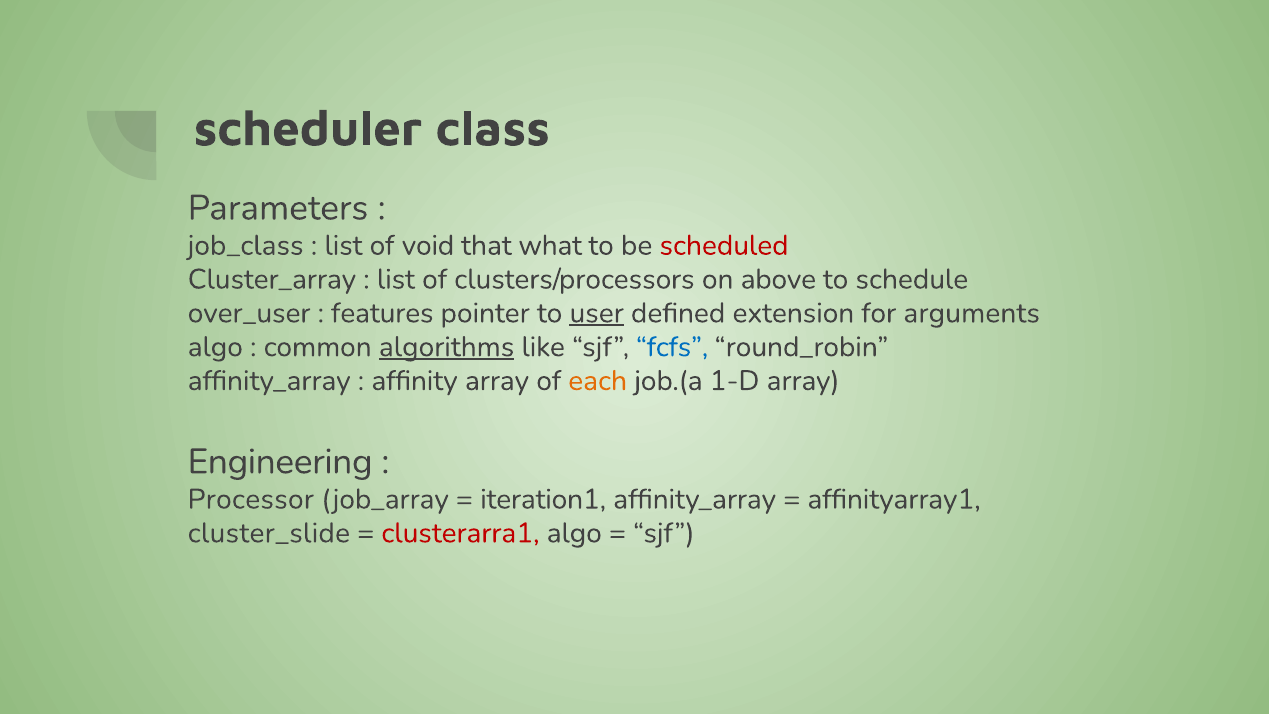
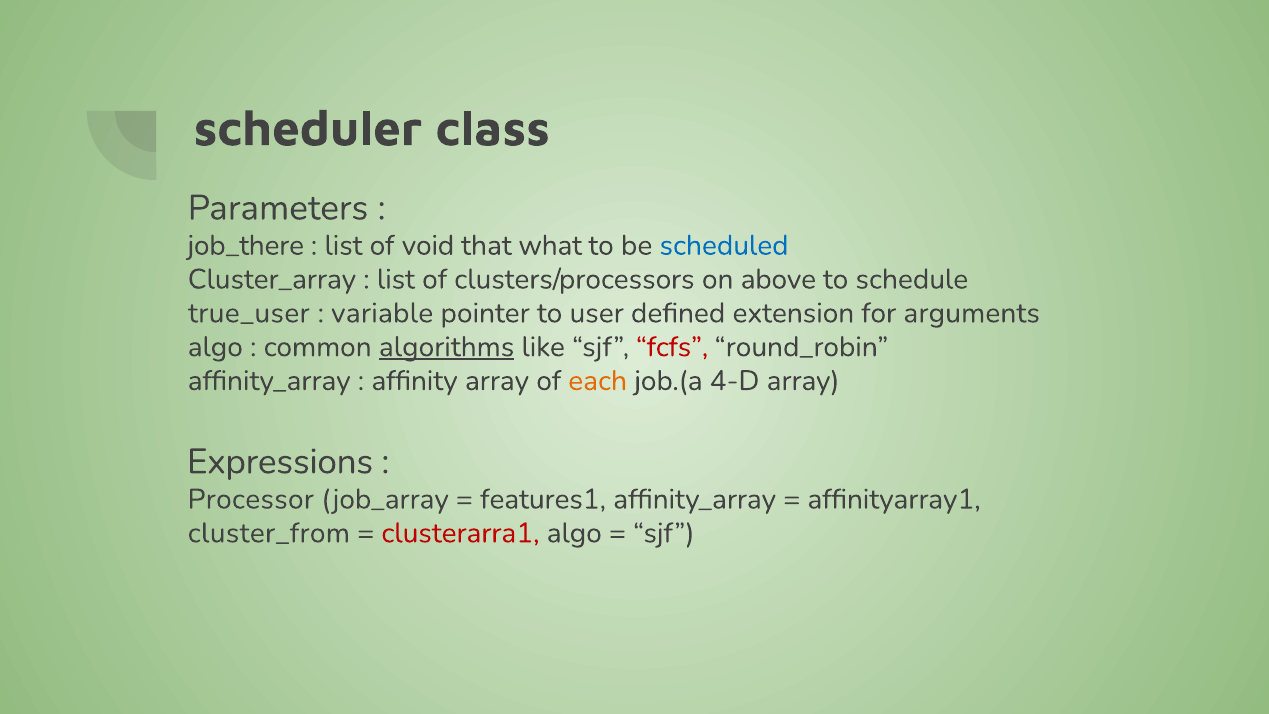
job_class: job_class -> job_there
scheduled colour: red -> blue
over_user: over_user -> true_user
features: features -> variable
user underline: present -> none
fcfs colour: blue -> red
1-D: 1-D -> 4-D
Engineering: Engineering -> Expressions
iteration1: iteration1 -> features1
cluster_slide: cluster_slide -> cluster_from
